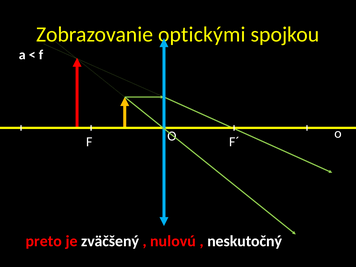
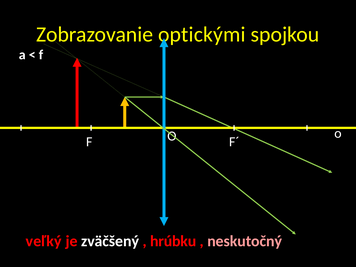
preto: preto -> veľký
nulovú: nulovú -> hrúbku
neskutočný colour: white -> pink
